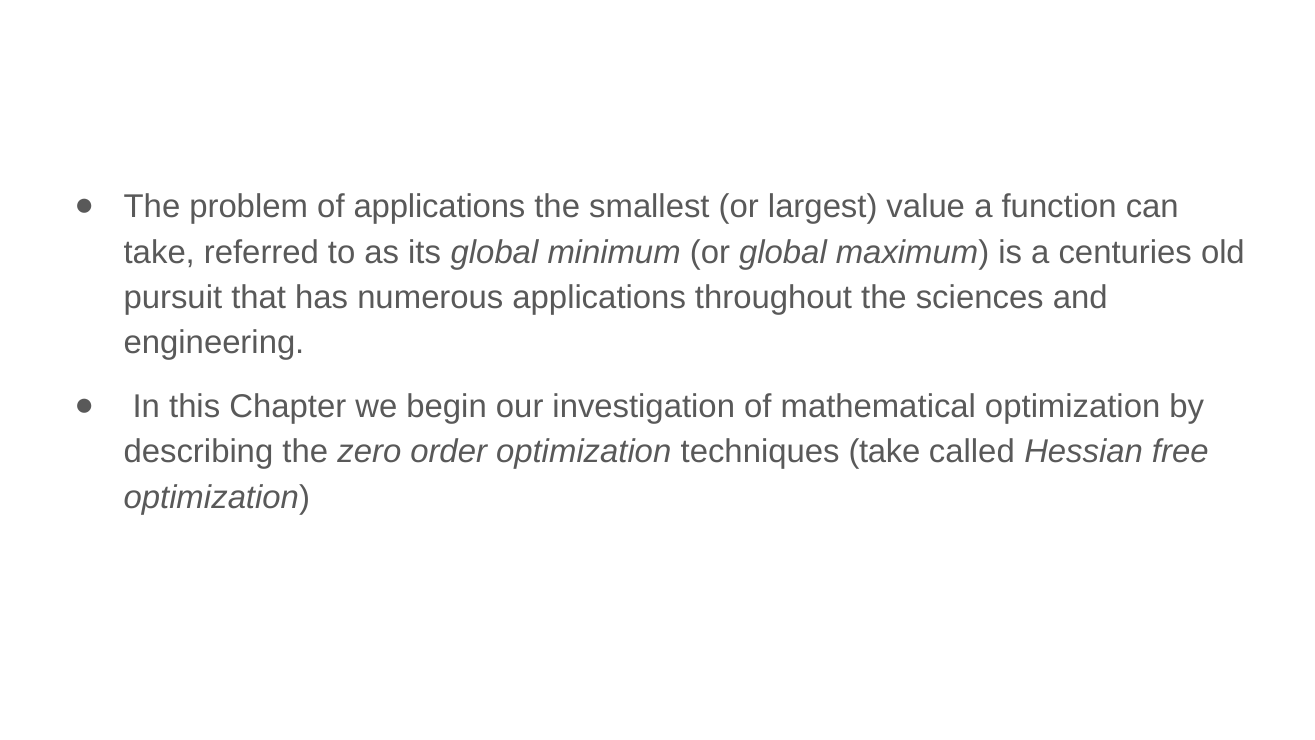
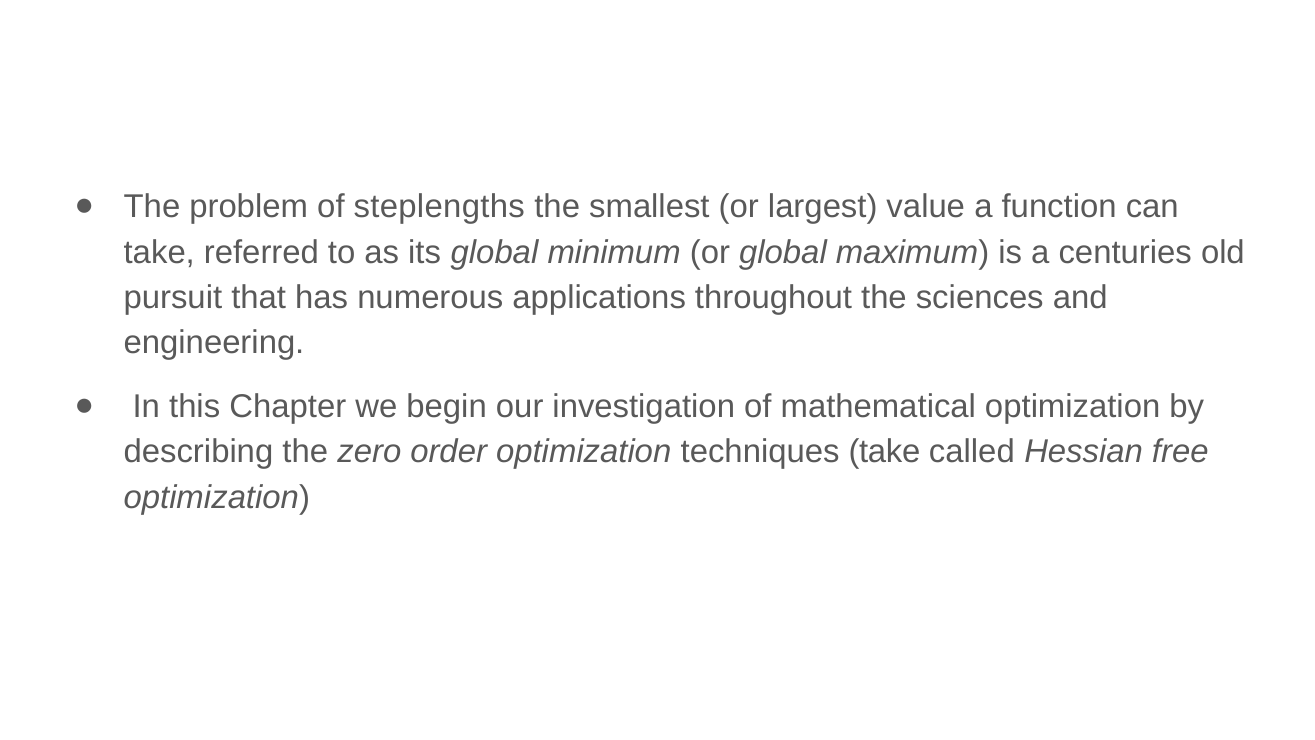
of applications: applications -> steplengths
